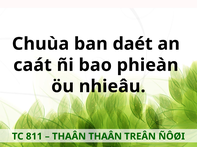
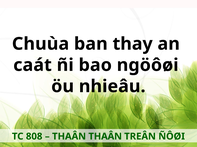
daét: daét -> thay
phieàn: phieàn -> ngöôøi
811: 811 -> 808
